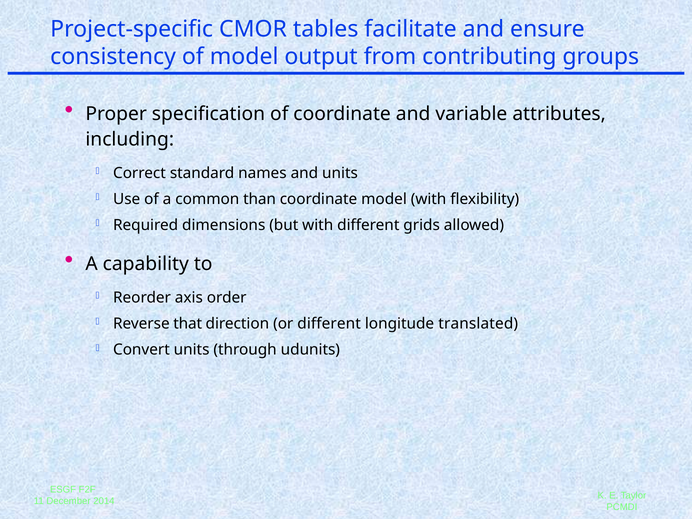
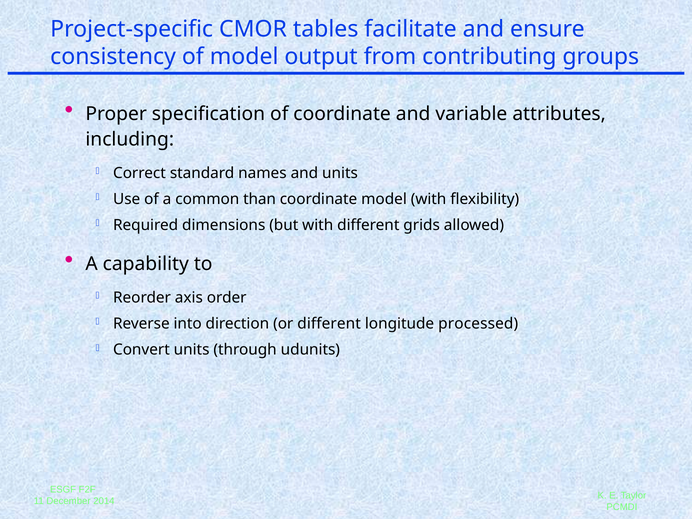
that: that -> into
translated: translated -> processed
